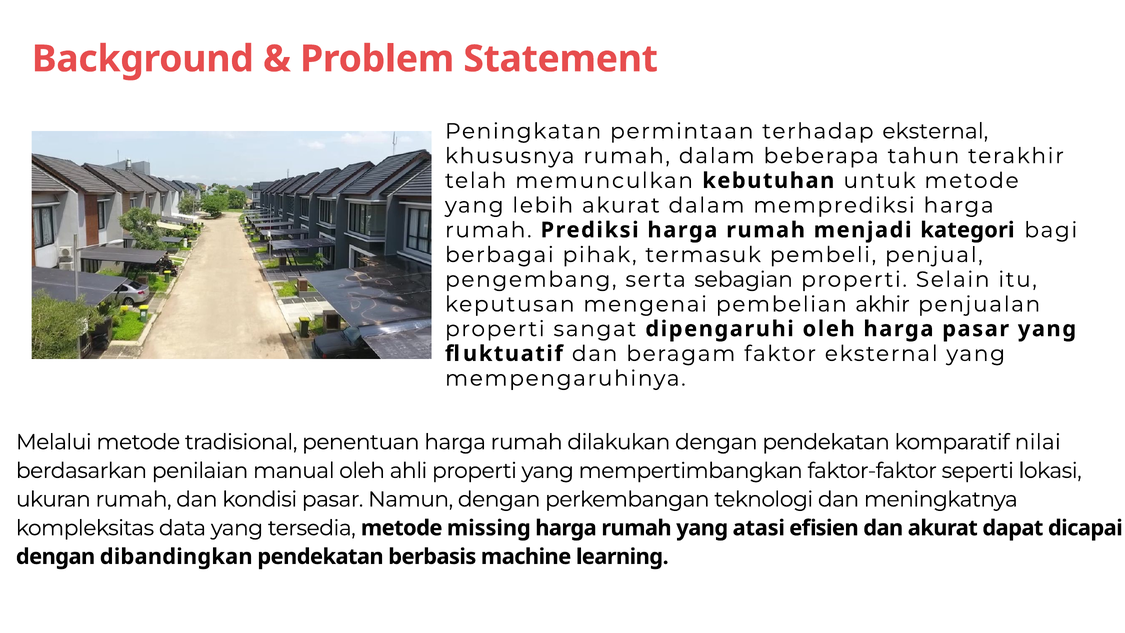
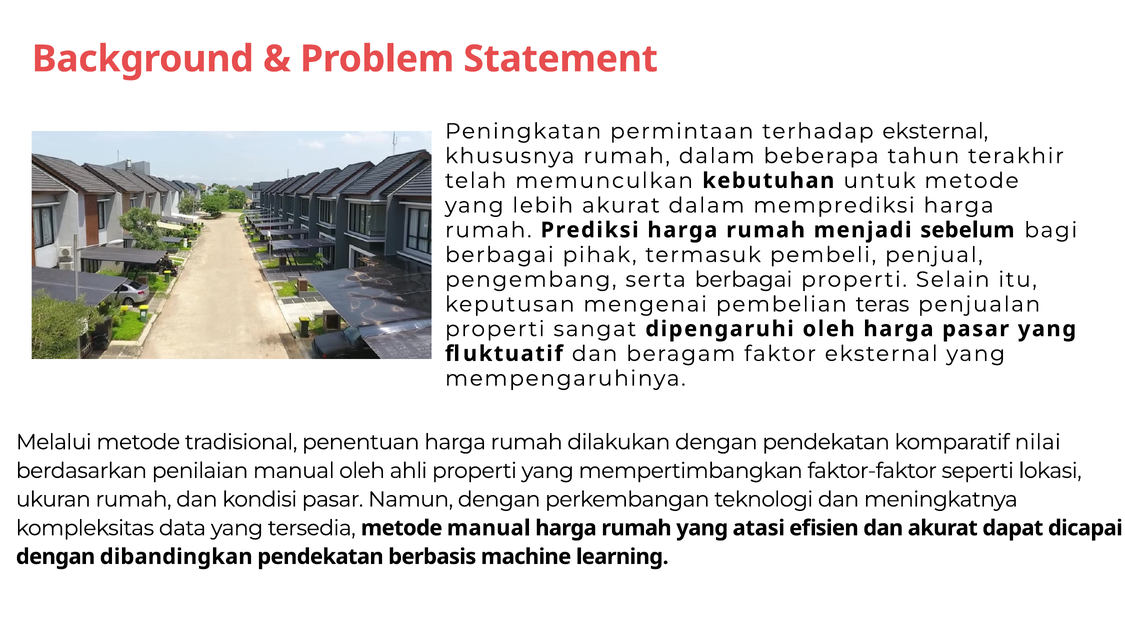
kategori: kategori -> sebelum
serta sebagian: sebagian -> berbagai
akhir: akhir -> teras
metode missing: missing -> manual
